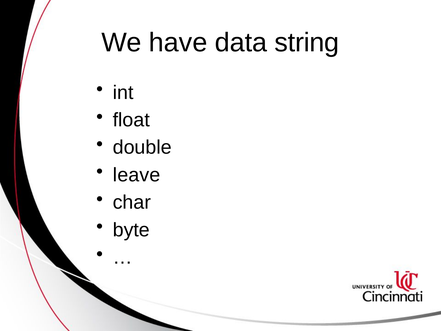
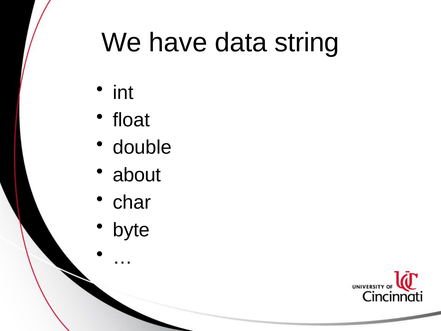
leave: leave -> about
